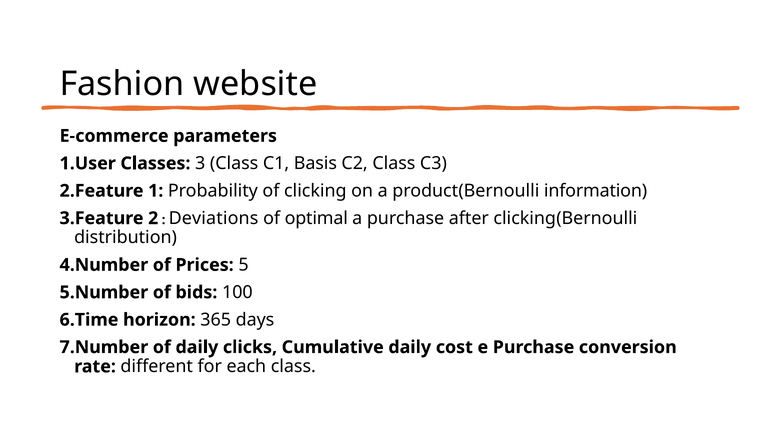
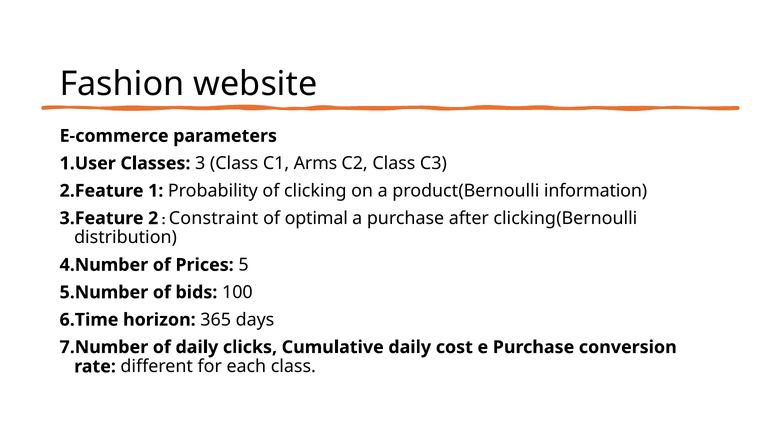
Basis: Basis -> Arms
Deviations: Deviations -> Constraint
